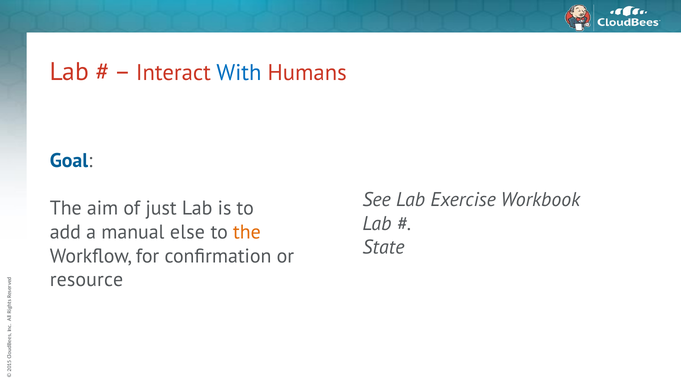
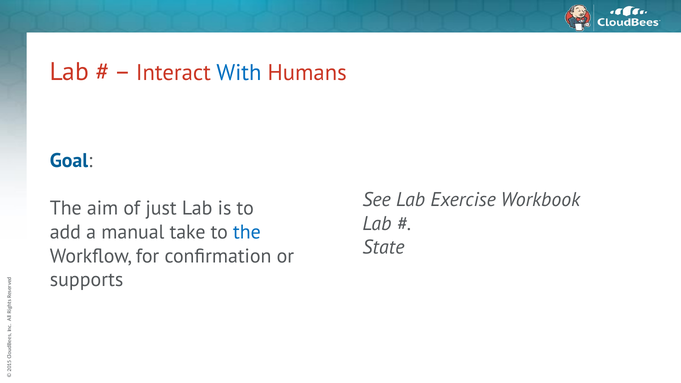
else: else -> take
the at (247, 232) colour: orange -> blue
resource: resource -> supports
